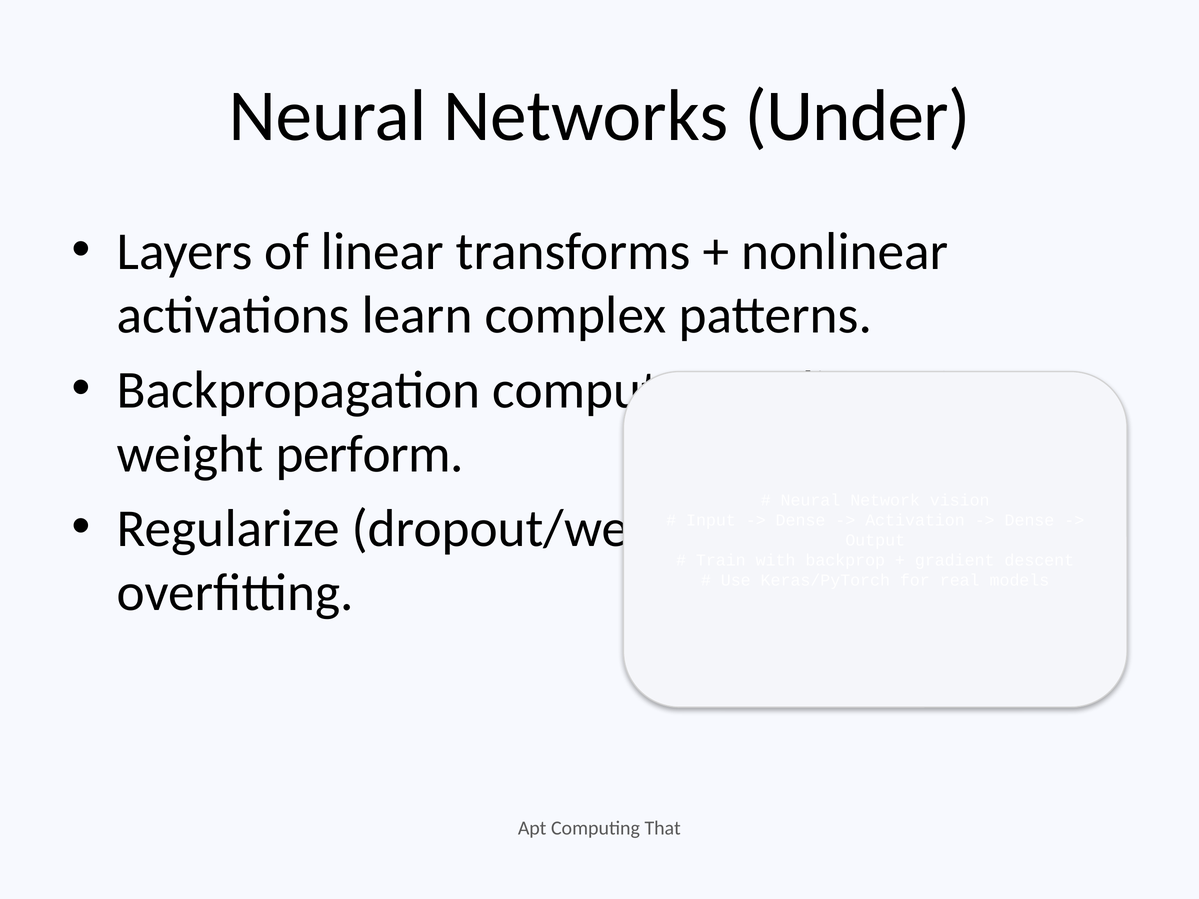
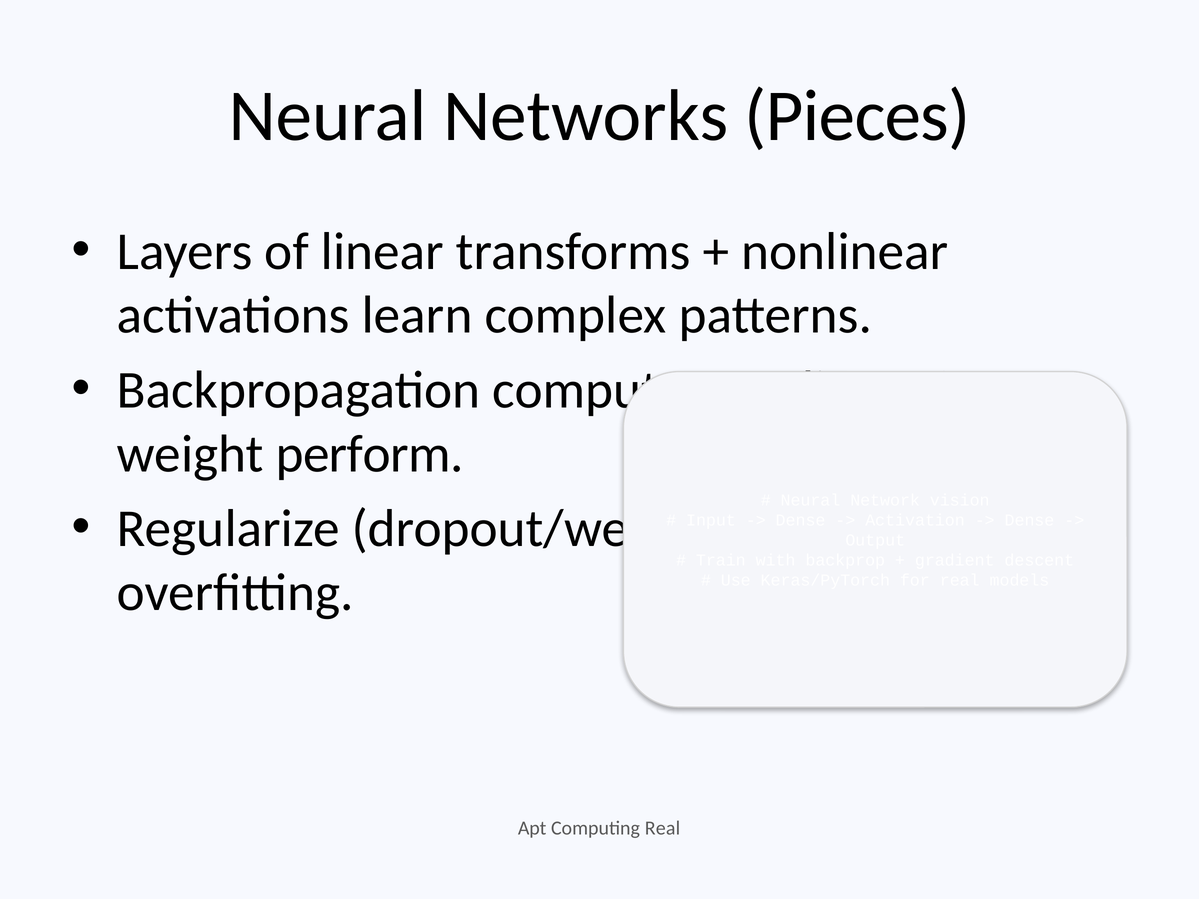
Under: Under -> Pieces
Computing That: That -> Real
